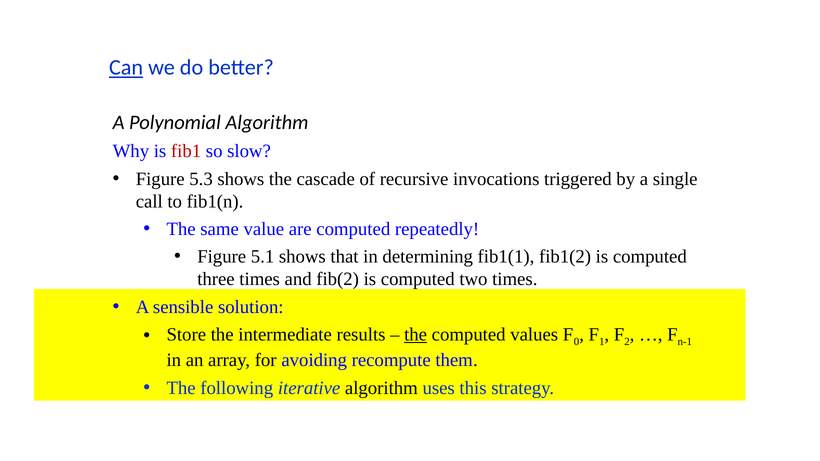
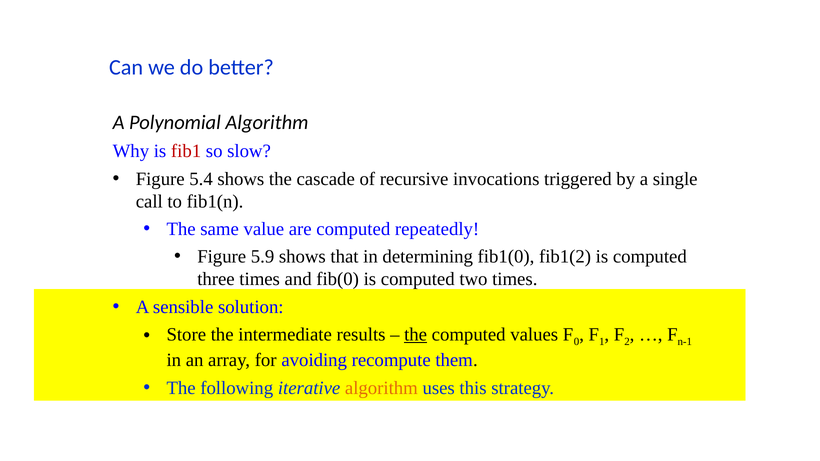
Can underline: present -> none
5.3: 5.3 -> 5.4
5.1: 5.1 -> 5.9
fib1(1: fib1(1 -> fib1(0
fib(2: fib(2 -> fib(0
algorithm at (381, 388) colour: black -> orange
